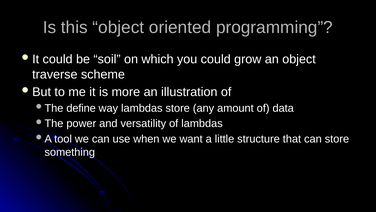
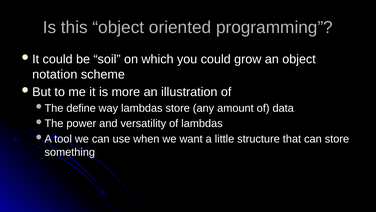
traverse: traverse -> notation
